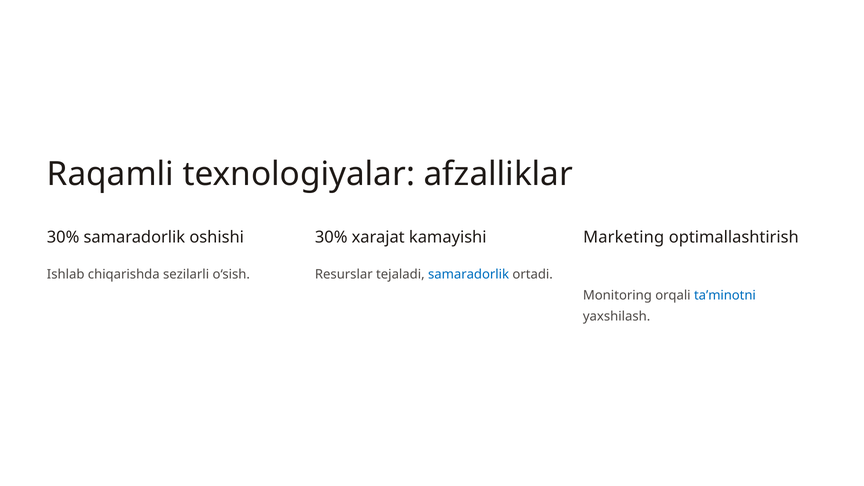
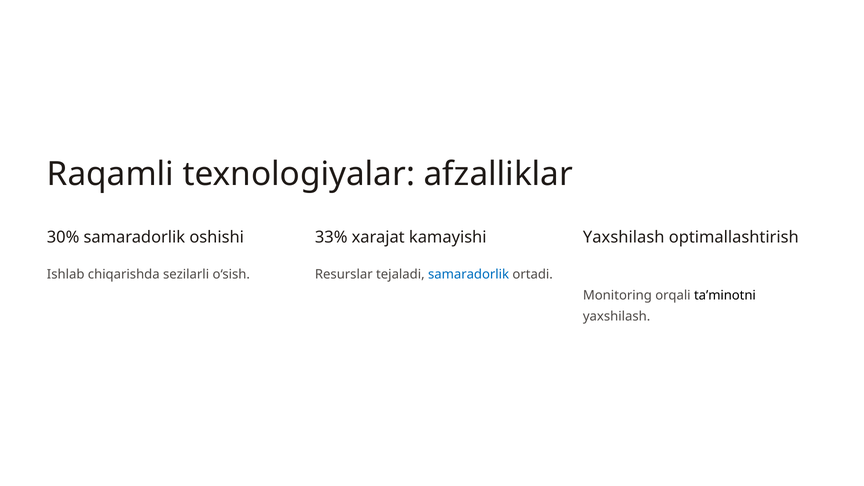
30% at (331, 237): 30% -> 33%
Marketing at (624, 237): Marketing -> Yaxshilash
ta’minotni colour: blue -> black
